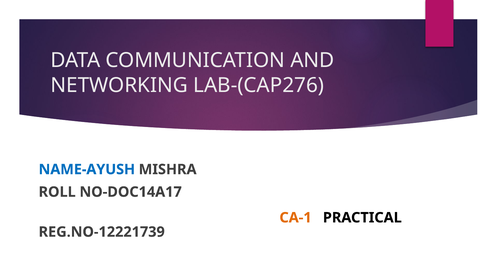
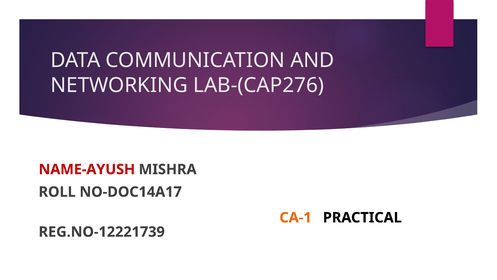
NAME-AYUSH colour: blue -> red
